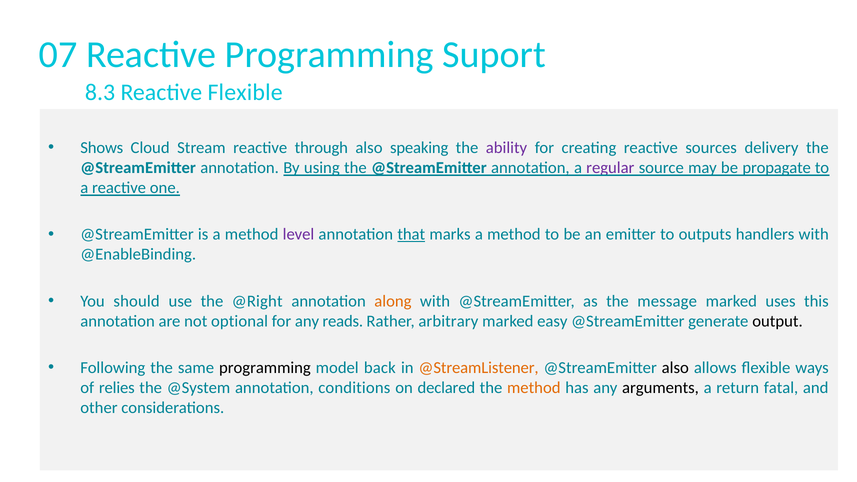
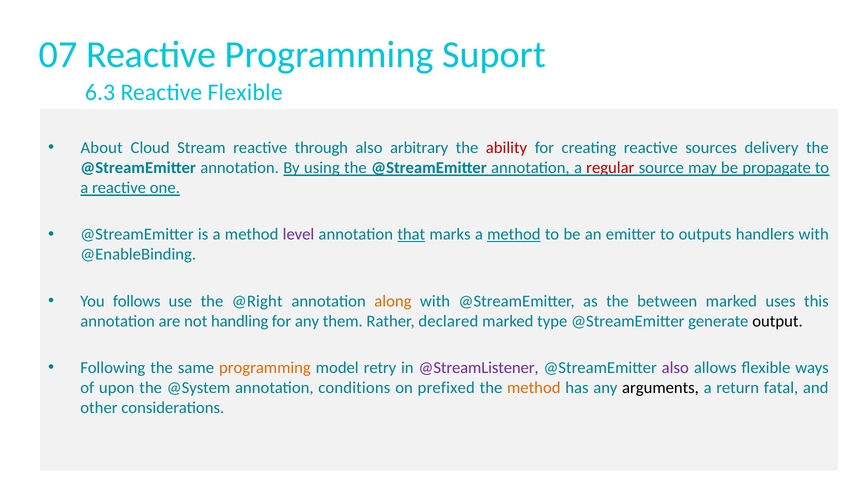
8.3: 8.3 -> 6.3
Shows: Shows -> About
speaking: speaking -> arbitrary
ability colour: purple -> red
regular colour: purple -> red
method at (514, 235) underline: none -> present
should: should -> follows
message: message -> between
optional: optional -> handling
reads: reads -> them
arbitrary: arbitrary -> declared
easy: easy -> type
programming at (265, 368) colour: black -> orange
back: back -> retry
@StreamListener colour: orange -> purple
also at (675, 368) colour: black -> purple
relies: relies -> upon
declared: declared -> prefixed
